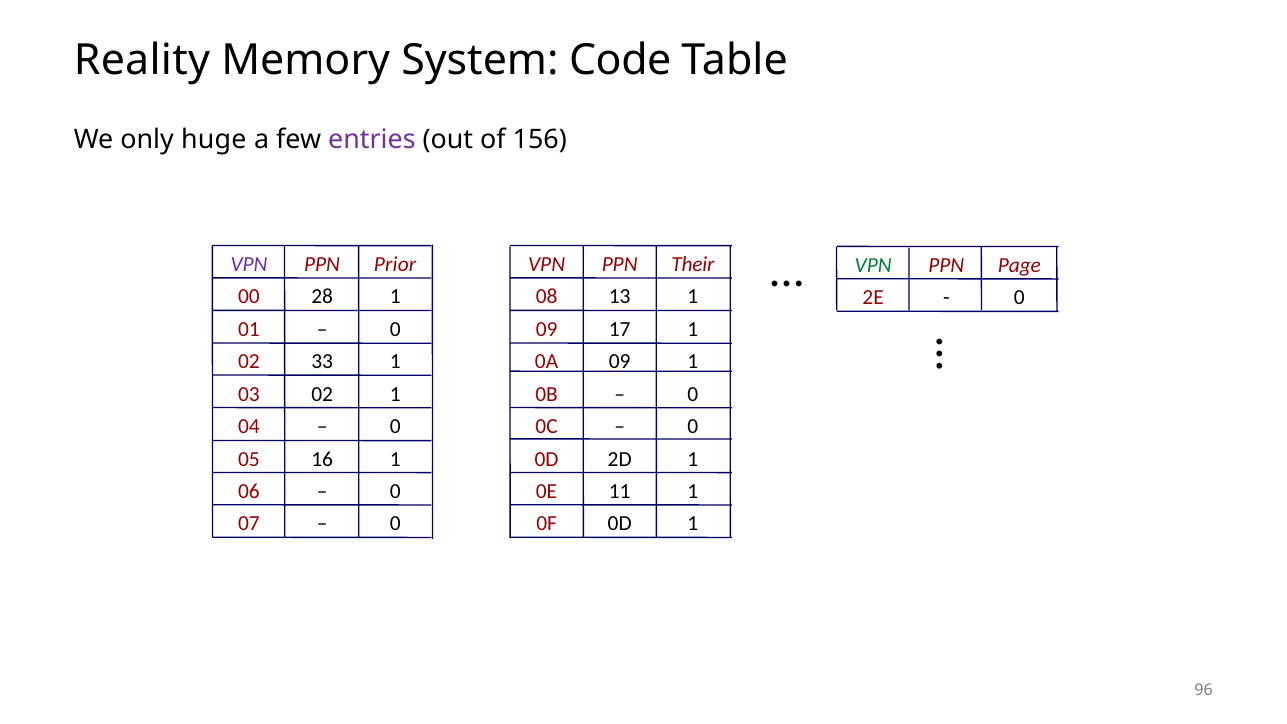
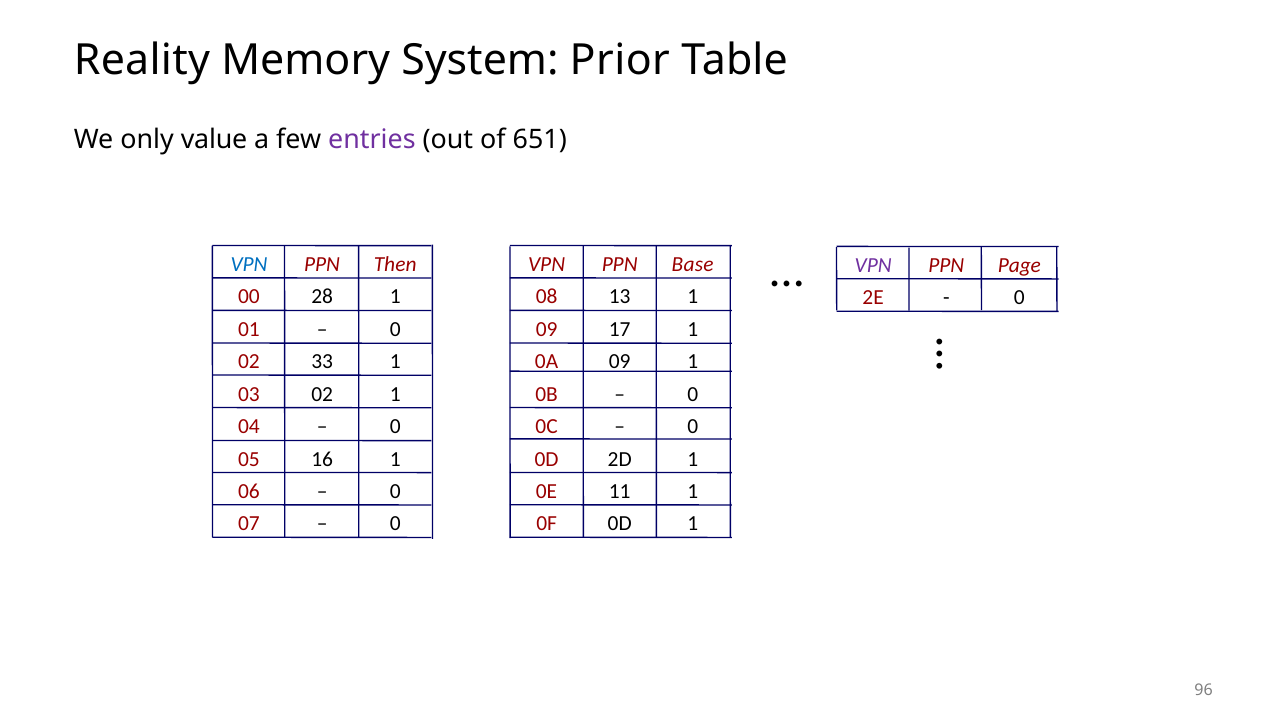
Code: Code -> Prior
huge: huge -> value
156: 156 -> 651
VPN at (249, 265) colour: purple -> blue
Prior: Prior -> Then
Their: Their -> Base
VPN at (873, 265) colour: green -> purple
